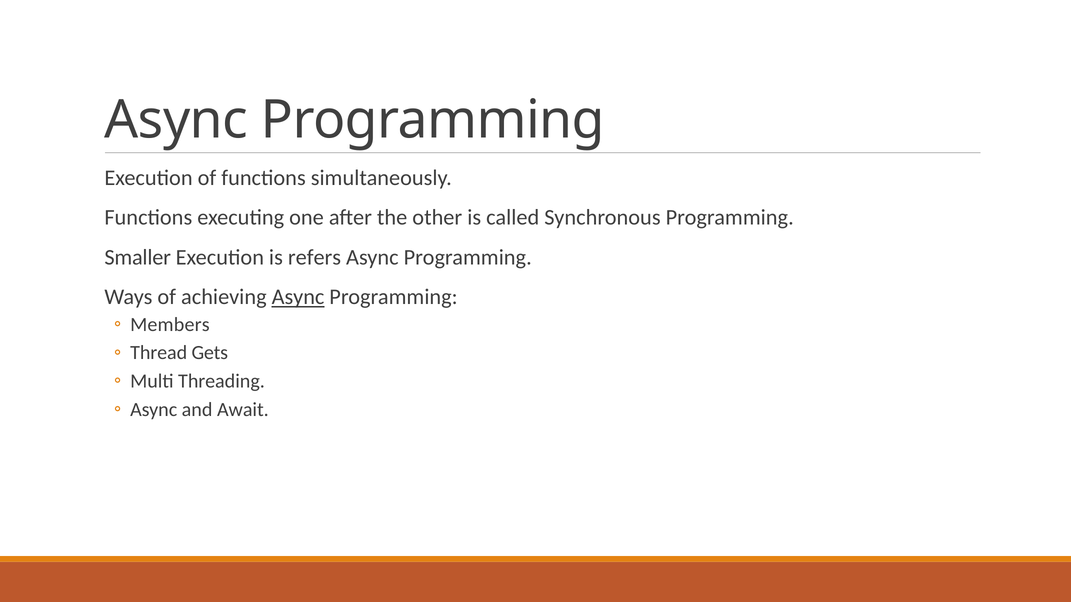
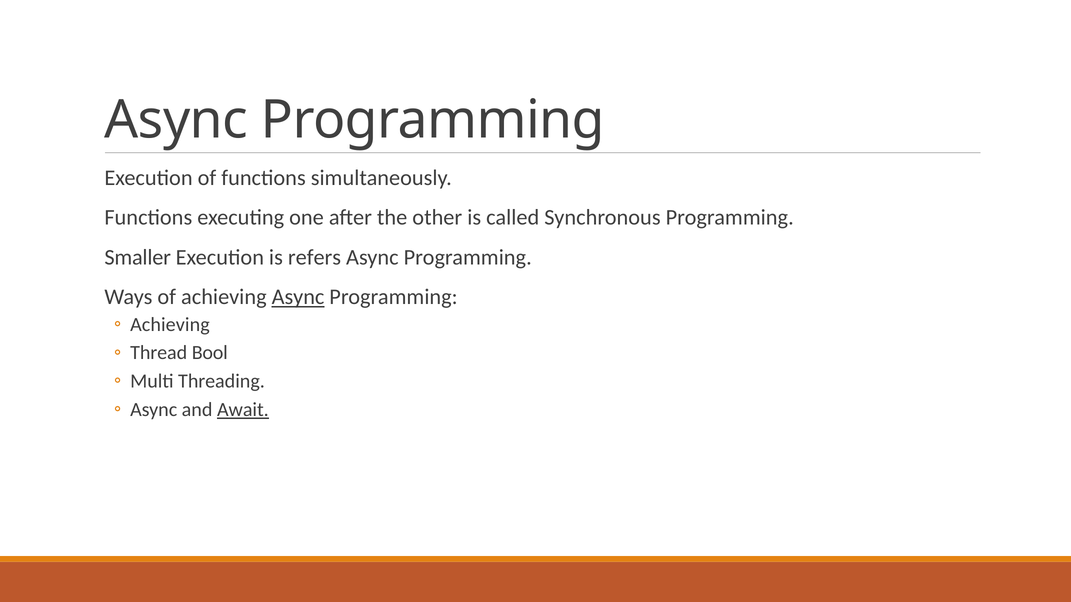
Members at (170, 325): Members -> Achieving
Gets: Gets -> Bool
Await underline: none -> present
